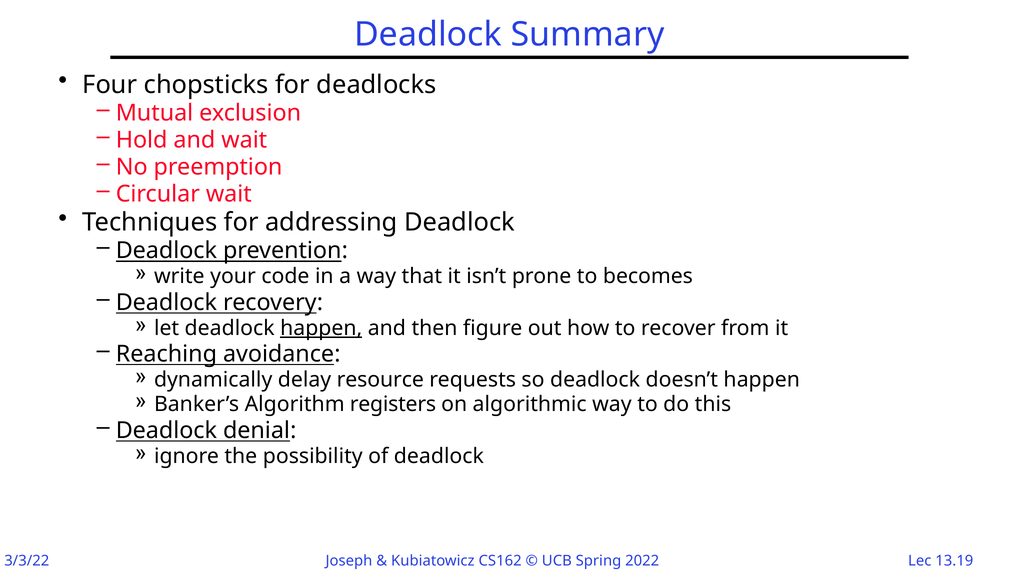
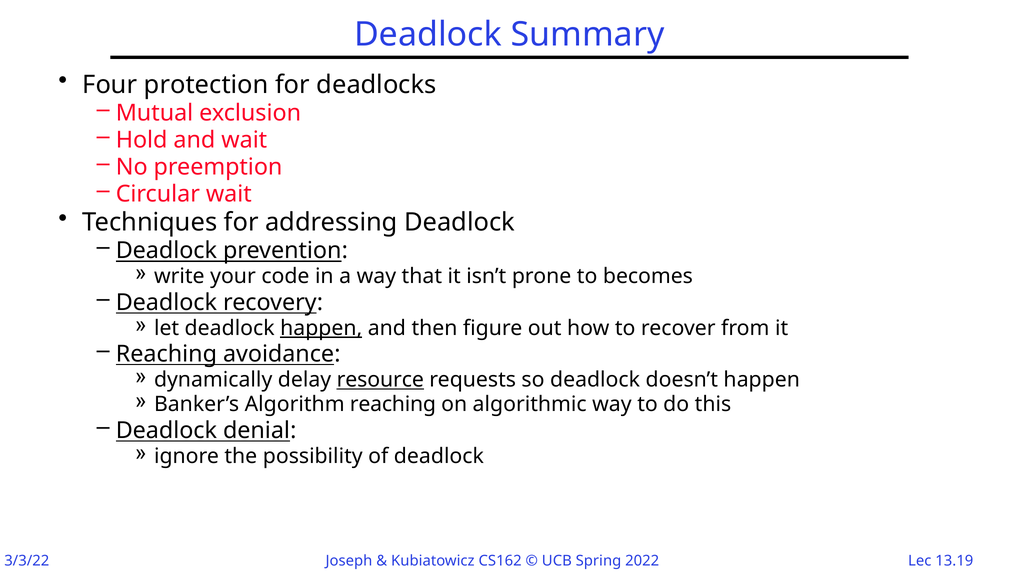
chopsticks: chopsticks -> protection
resource underline: none -> present
Algorithm registers: registers -> reaching
